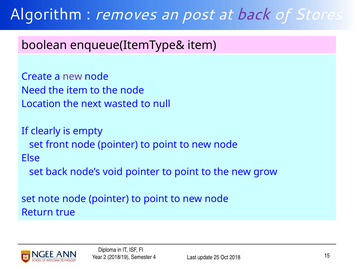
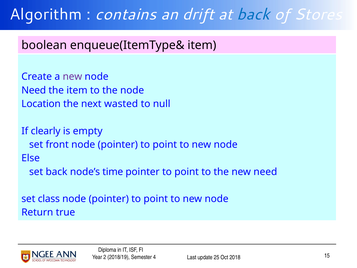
removes: removes -> contains
post: post -> drift
back at (253, 14) colour: purple -> blue
void: void -> time
new grow: grow -> need
note: note -> class
